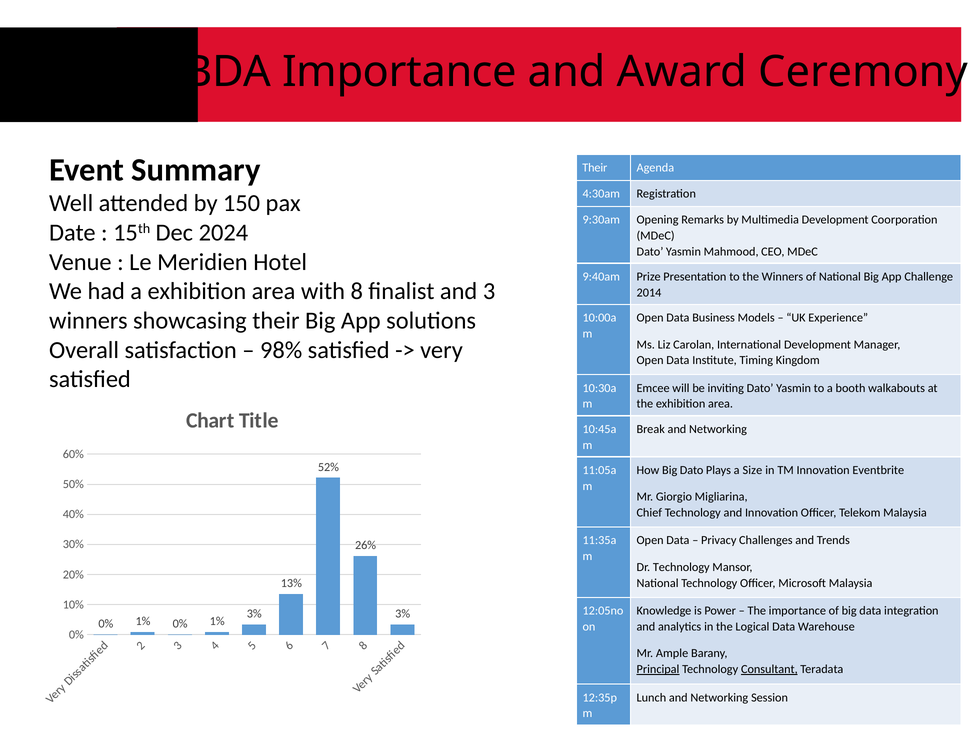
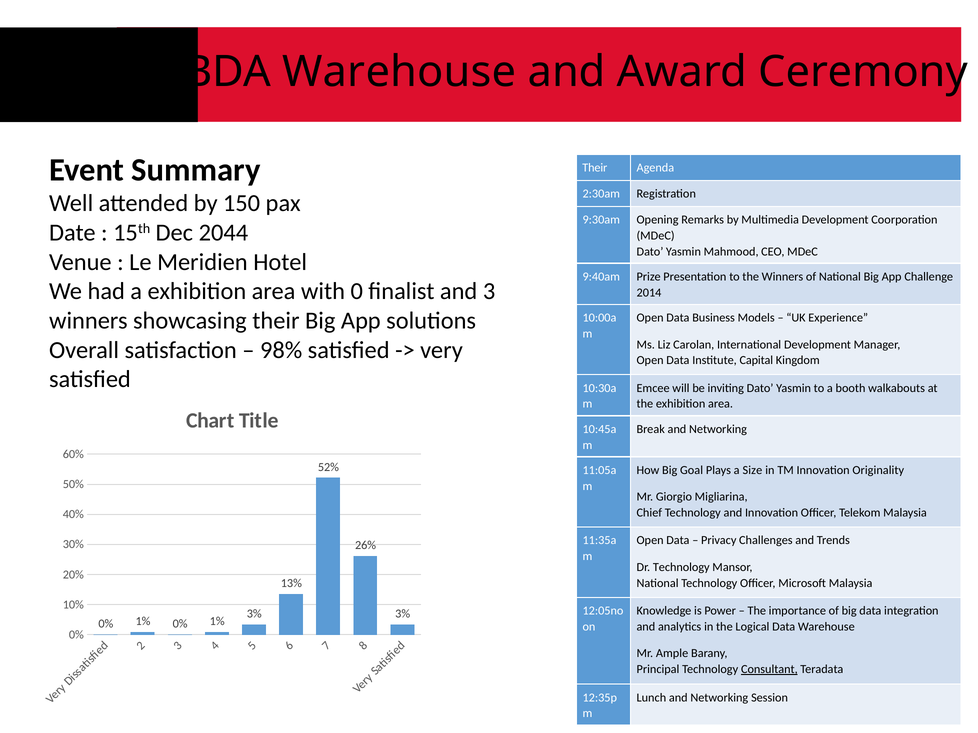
BDA Importance: Importance -> Warehouse
4:30am: 4:30am -> 2:30am
2024: 2024 -> 2044
with 8: 8 -> 0
Timing: Timing -> Capital
Big Dato: Dato -> Goal
Eventbrite: Eventbrite -> Originality
Principal underline: present -> none
